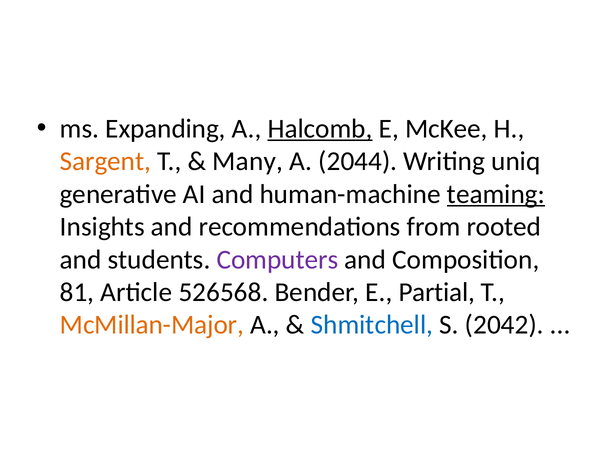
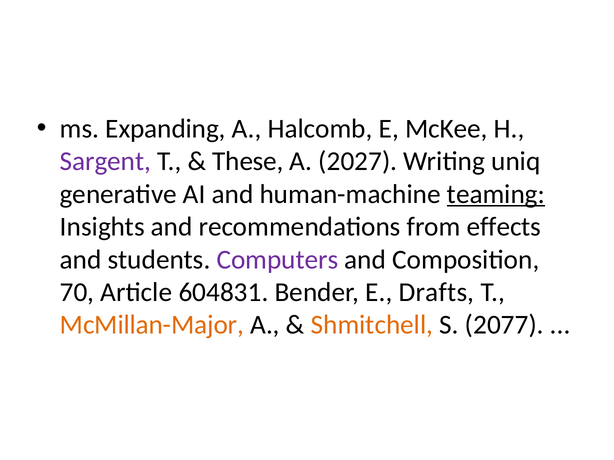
Halcomb underline: present -> none
Sargent colour: orange -> purple
Many: Many -> These
2044: 2044 -> 2027
rooted: rooted -> effects
81: 81 -> 70
526568: 526568 -> 604831
Partial: Partial -> Drafts
Shmitchell colour: blue -> orange
2042: 2042 -> 2077
